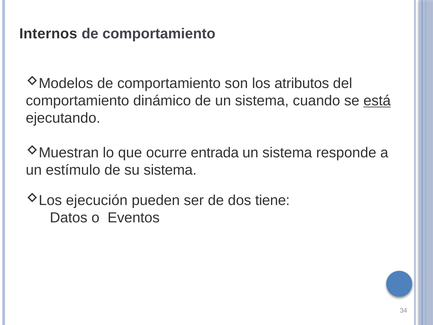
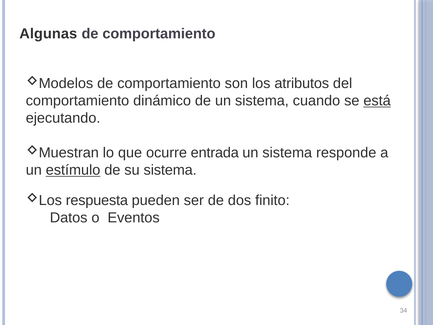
Internos: Internos -> Algunas
estímulo underline: none -> present
ejecución: ejecución -> respuesta
tiene: tiene -> finito
